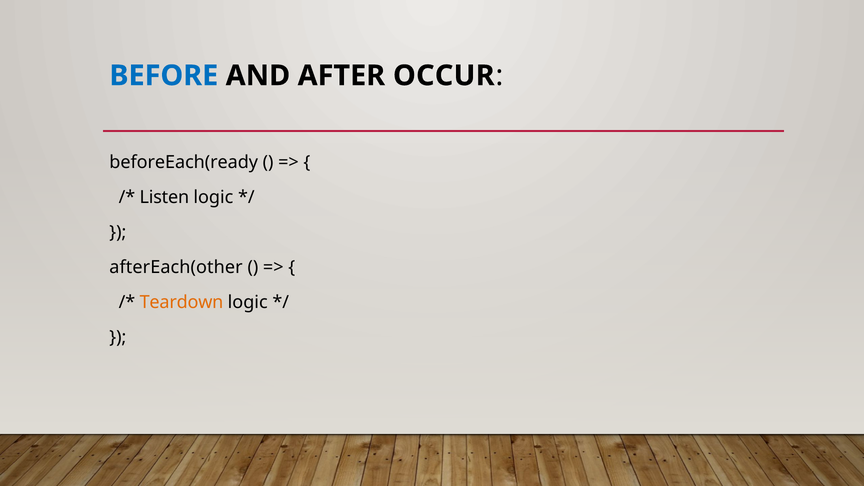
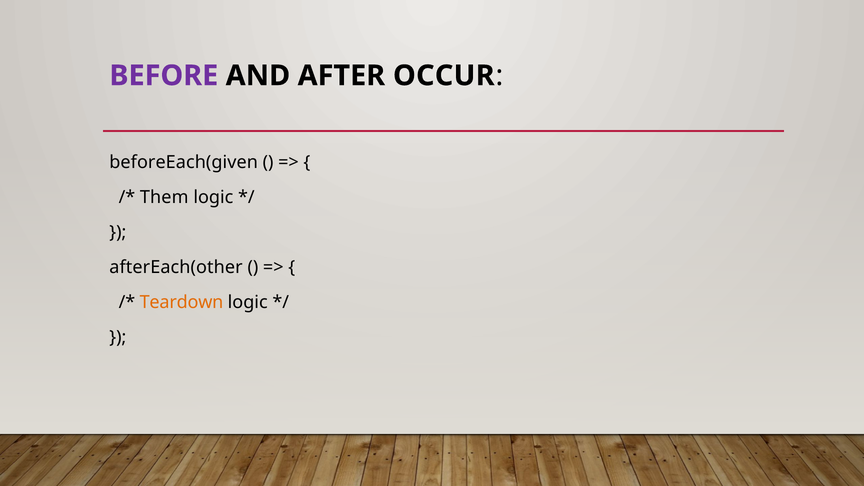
BEFORE colour: blue -> purple
beforeEach(ready: beforeEach(ready -> beforeEach(given
Listen: Listen -> Them
